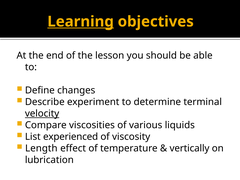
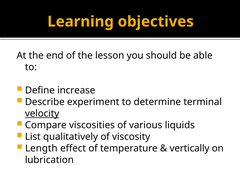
Learning underline: present -> none
changes: changes -> increase
experienced: experienced -> qualitatively
